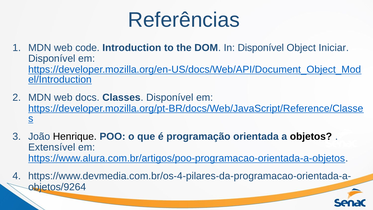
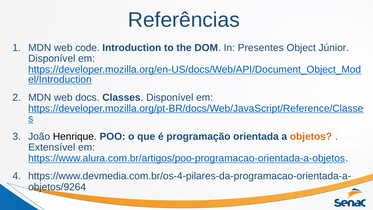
In Disponível: Disponível -> Presentes
Iniciar: Iniciar -> Júnior
objetos colour: black -> orange
